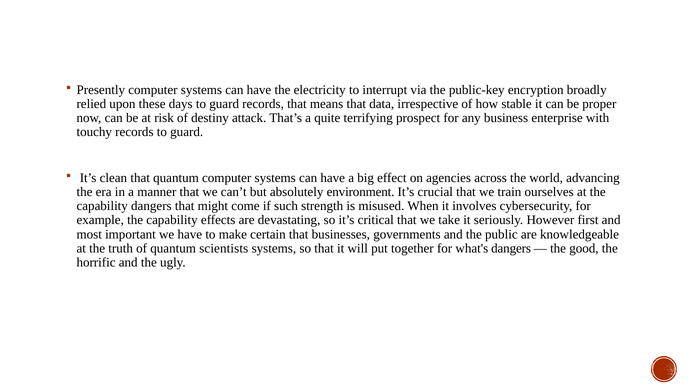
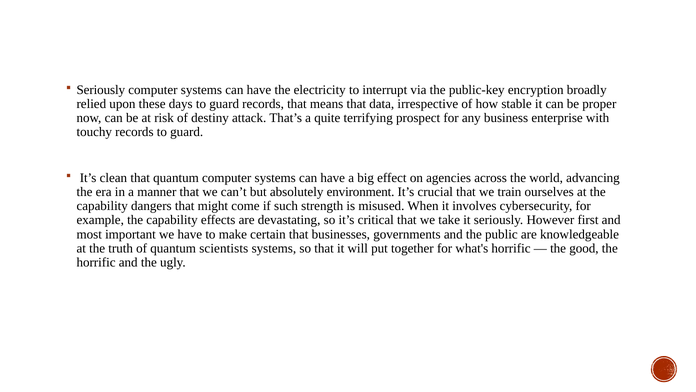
Presently at (101, 90): Presently -> Seriously
what's dangers: dangers -> horrific
